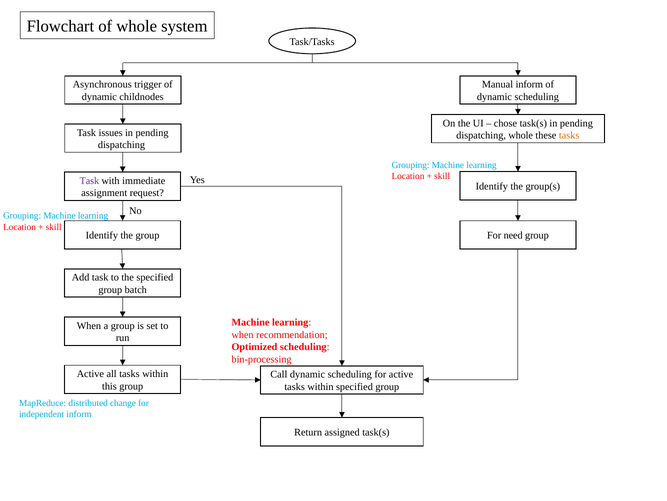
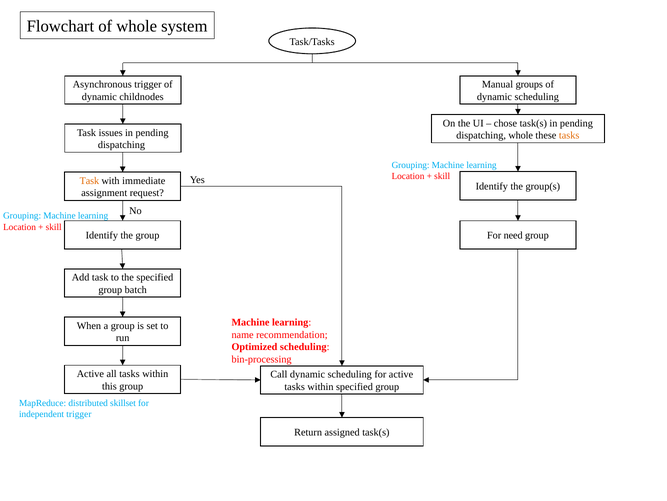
Manual inform: inform -> groups
Task at (89, 181) colour: purple -> orange
when at (243, 334): when -> name
change: change -> skillset
independent inform: inform -> trigger
